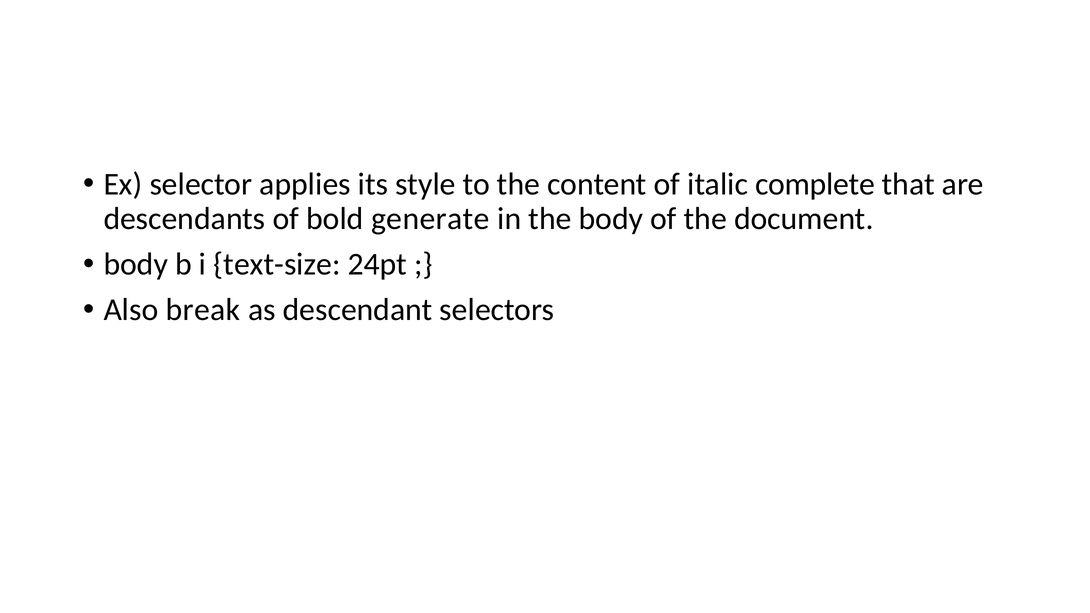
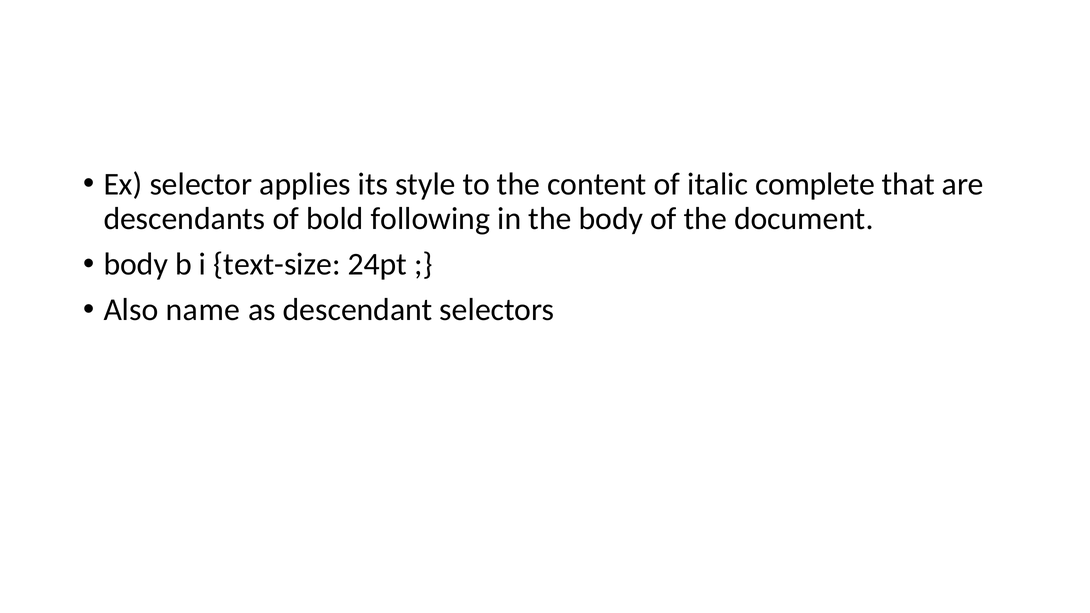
generate: generate -> following
break: break -> name
